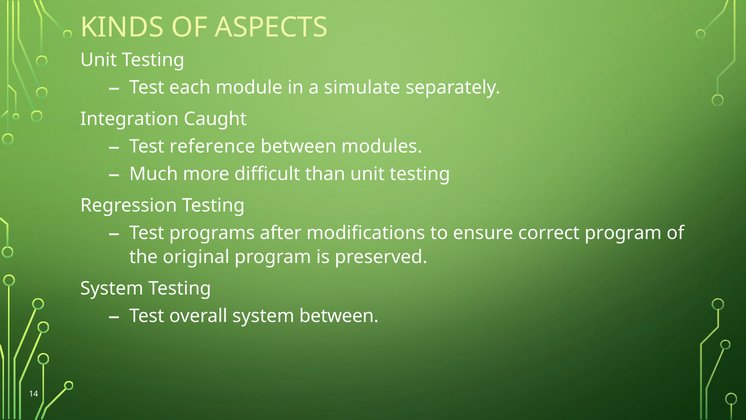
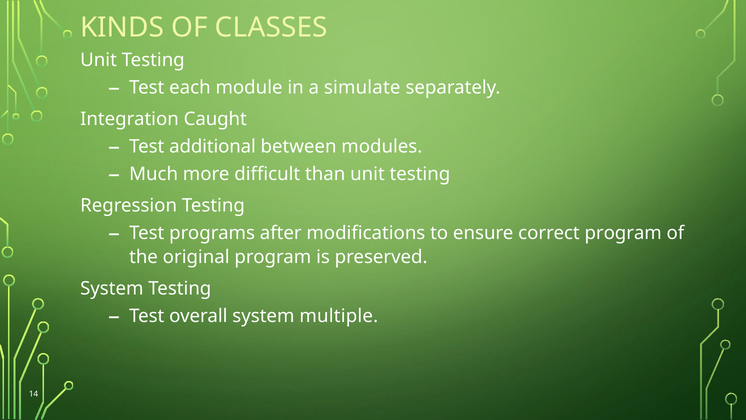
ASPECTS: ASPECTS -> CLASSES
reference: reference -> additional
system between: between -> multiple
